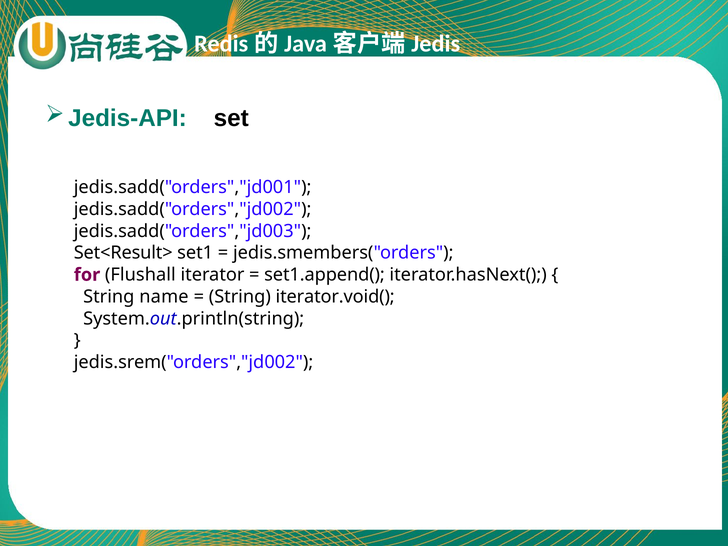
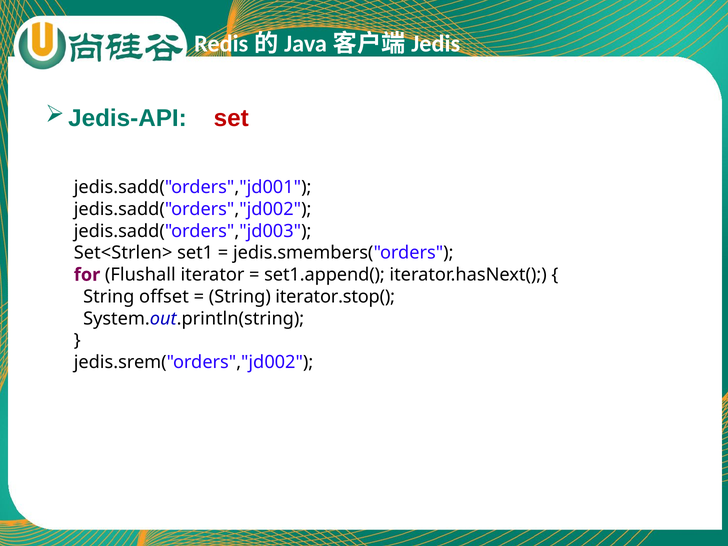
set colour: black -> red
Set<Result>: Set<Result> -> Set<Strlen>
name: name -> offset
iterator.void(: iterator.void( -> iterator.stop(
